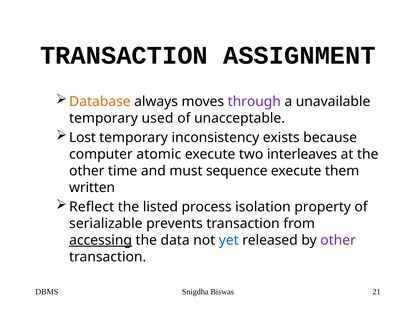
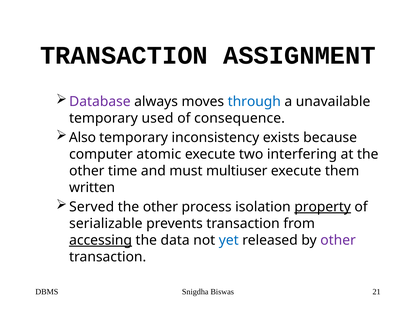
Database colour: orange -> purple
through colour: purple -> blue
unacceptable: unacceptable -> consequence
Lost: Lost -> Also
interleaves: interleaves -> interfering
sequence: sequence -> multiuser
Reflect: Reflect -> Served
listed at (160, 207): listed -> other
property underline: none -> present
